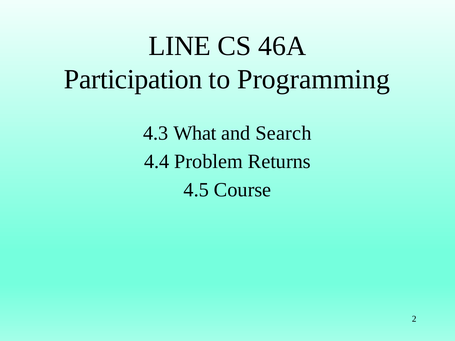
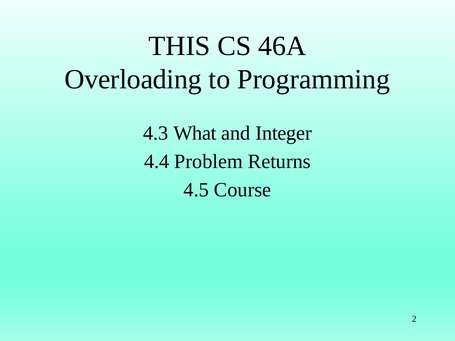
LINE: LINE -> THIS
Participation: Participation -> Overloading
Search: Search -> Integer
